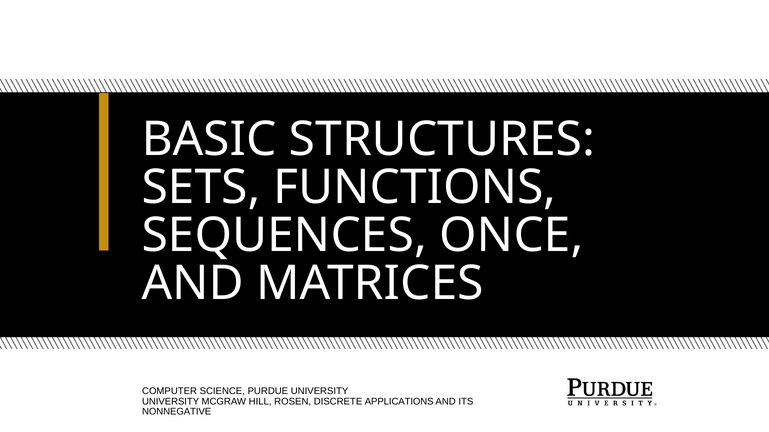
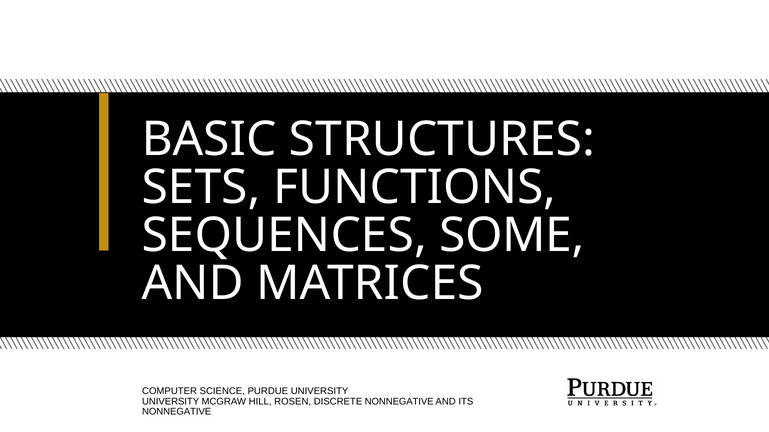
ONCE: ONCE -> SOME
DISCRETE APPLICATIONS: APPLICATIONS -> NONNEGATIVE
